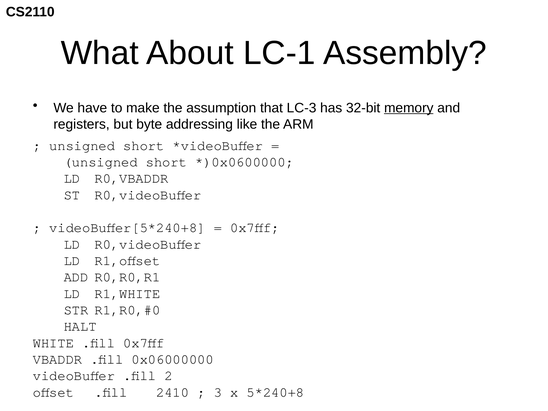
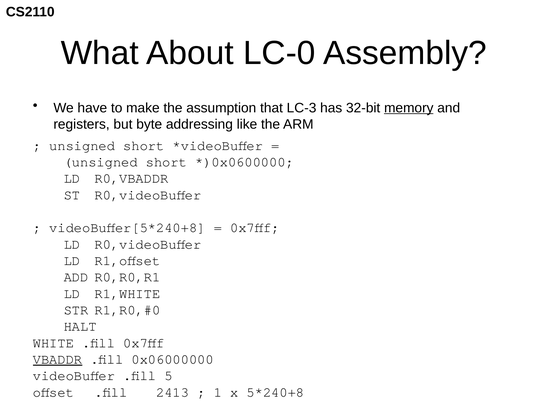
LC-1: LC-1 -> LC-0
VBADDR underline: none -> present
2: 2 -> 5
2410: 2410 -> 2413
3: 3 -> 1
